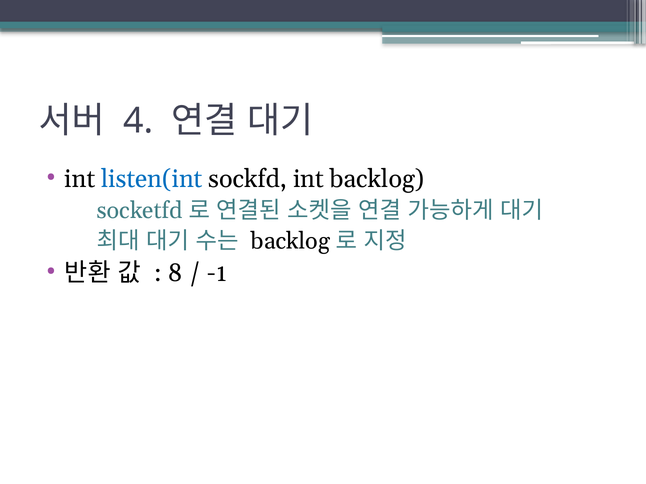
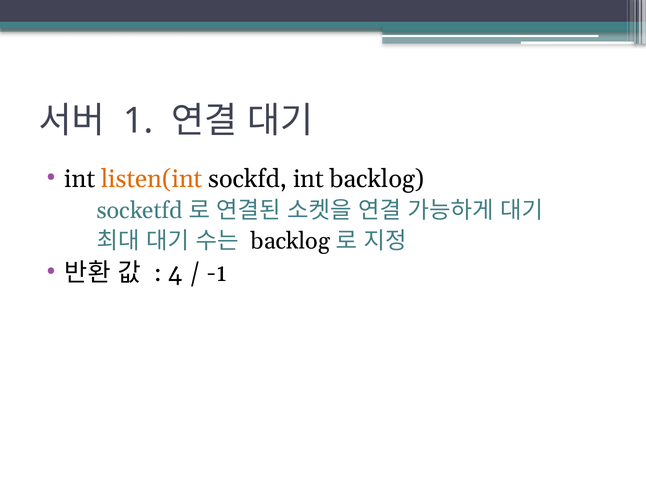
4: 4 -> 1
listen(int colour: blue -> orange
8: 8 -> 4
